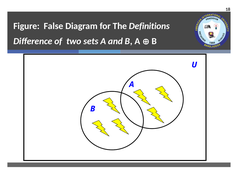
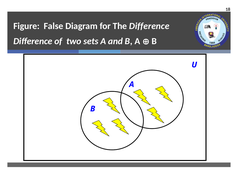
The Definitions: Definitions -> Difference
